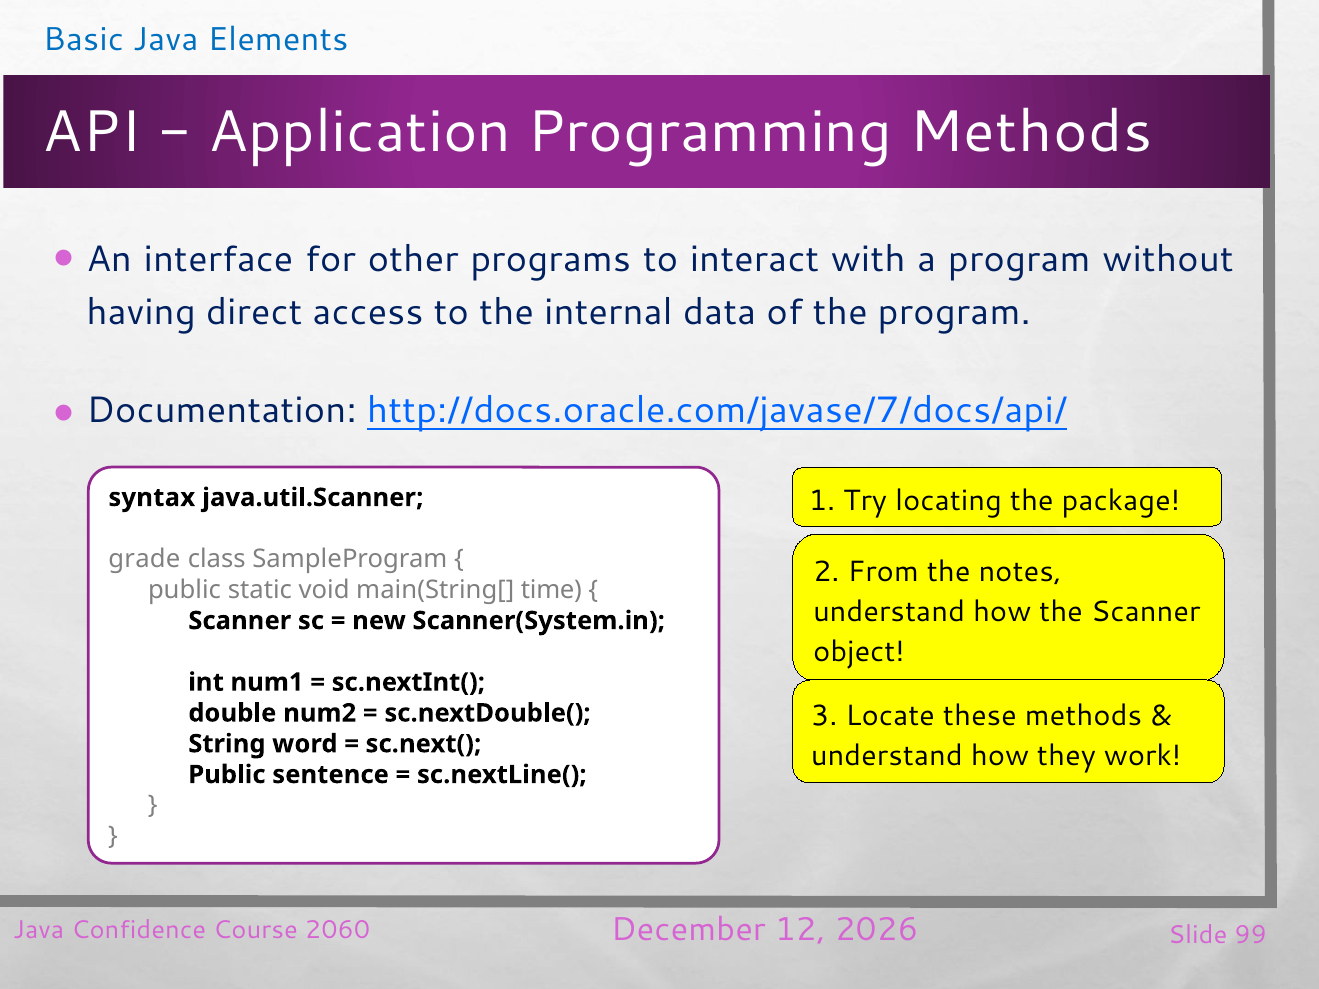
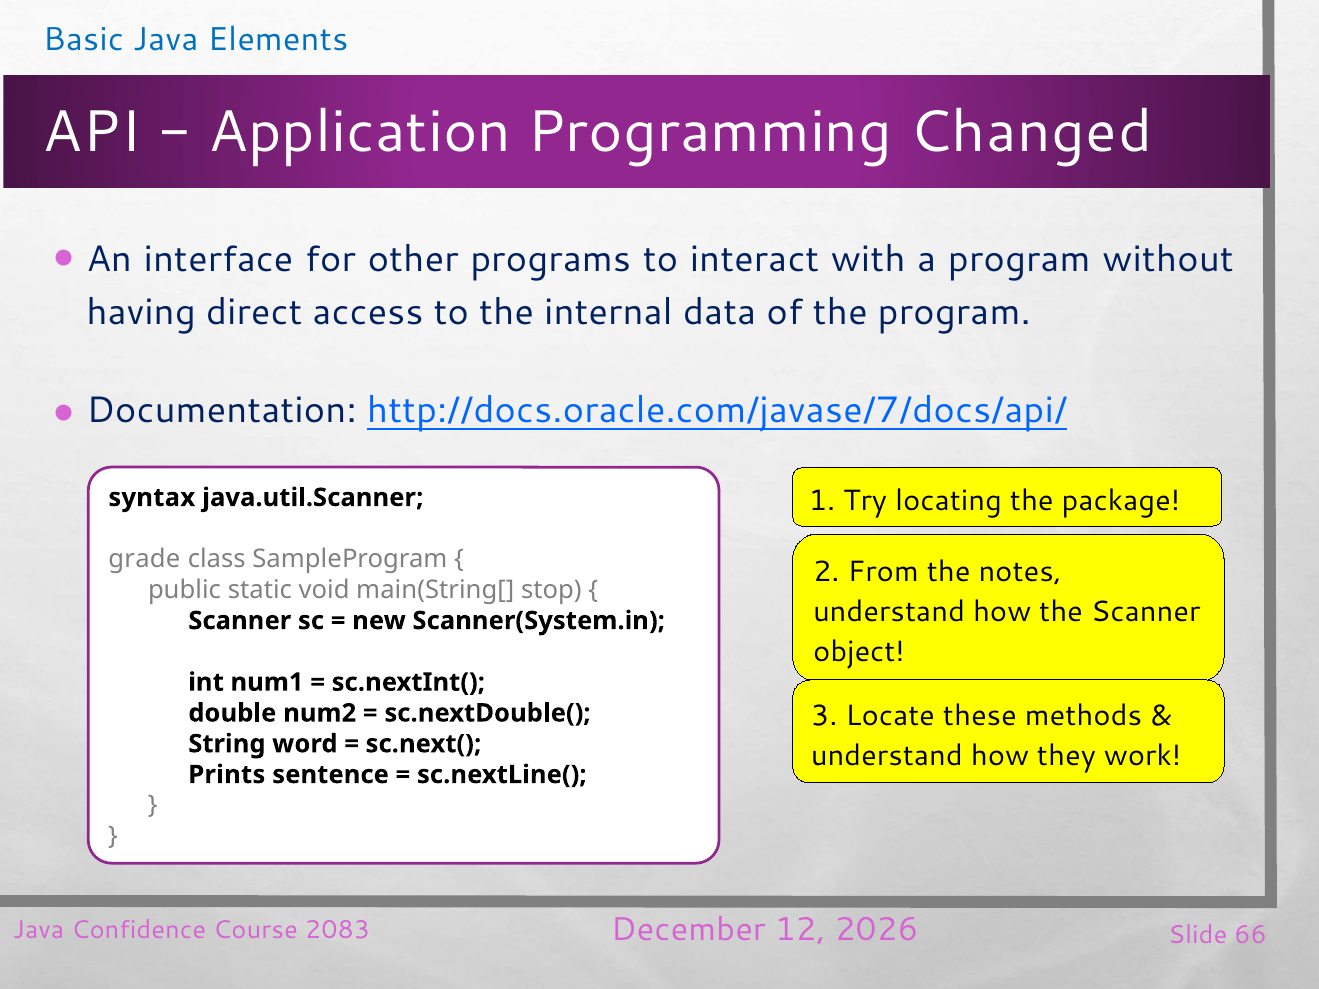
Programming Methods: Methods -> Changed
time: time -> stop
Public at (227, 775): Public -> Prints
2060: 2060 -> 2083
99: 99 -> 66
